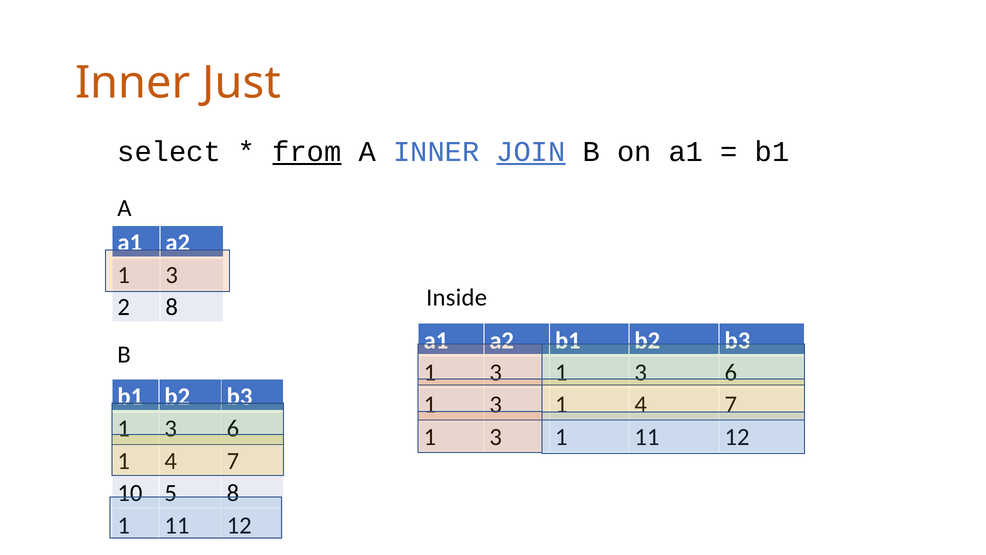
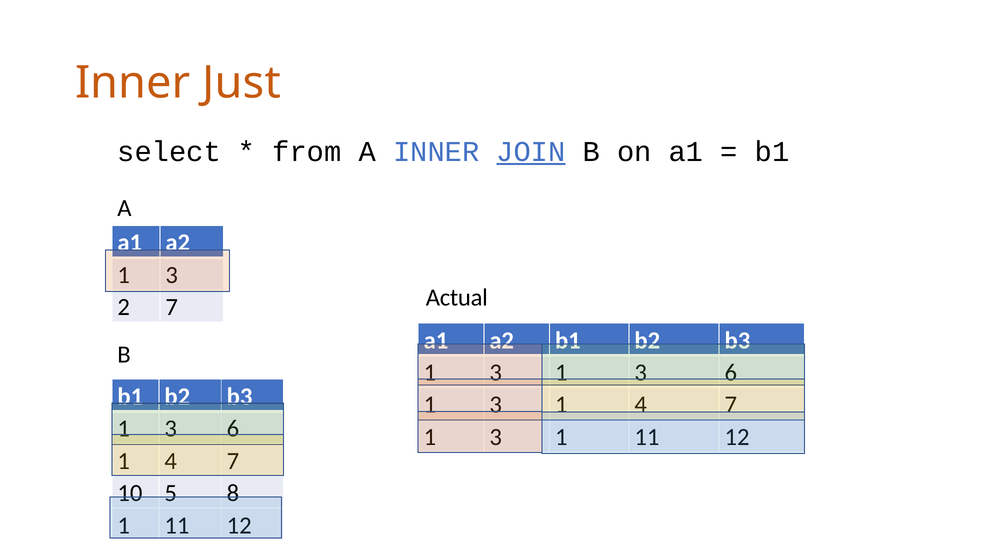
from underline: present -> none
Inside: Inside -> Actual
2 8: 8 -> 7
